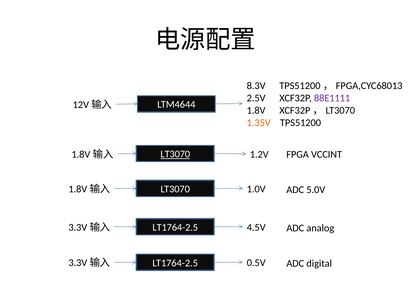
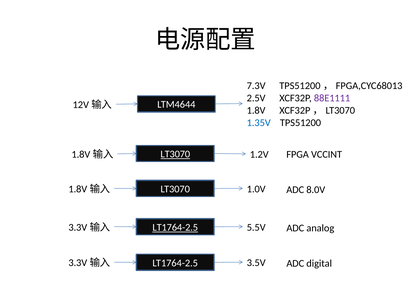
8.3V: 8.3V -> 7.3V
1.35V colour: orange -> blue
5.0V: 5.0V -> 8.0V
4.5V: 4.5V -> 5.5V
LT1764-2.5 at (175, 228) underline: none -> present
0.5V: 0.5V -> 3.5V
